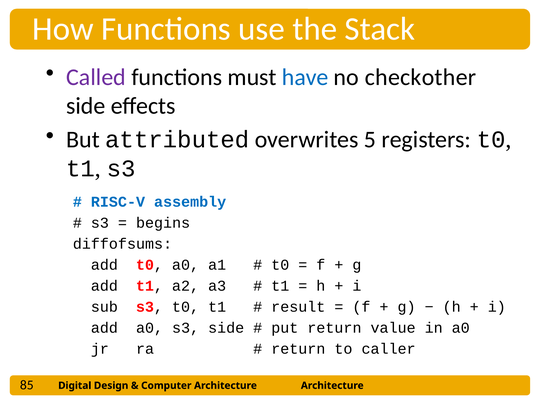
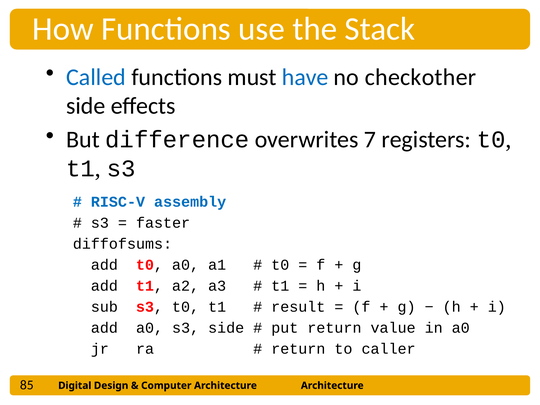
Called colour: purple -> blue
attributed: attributed -> difference
5: 5 -> 7
begins: begins -> faster
